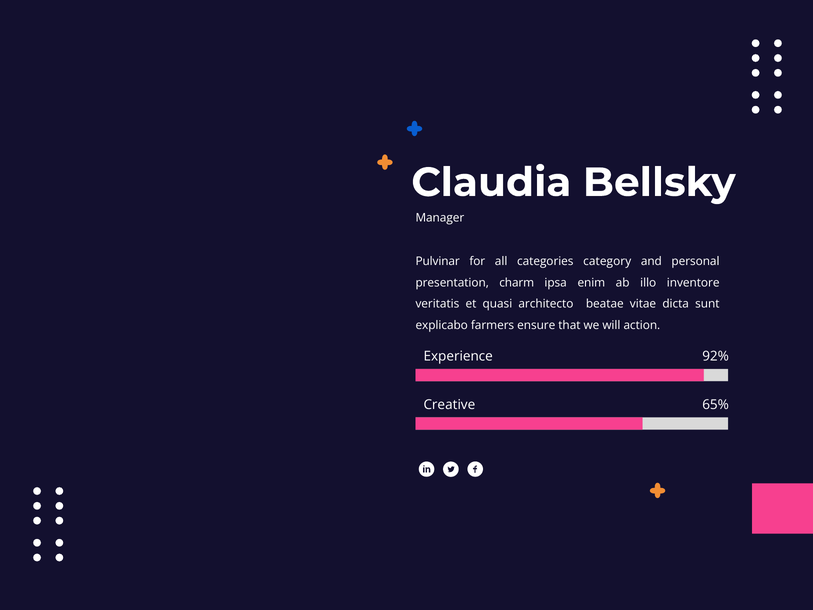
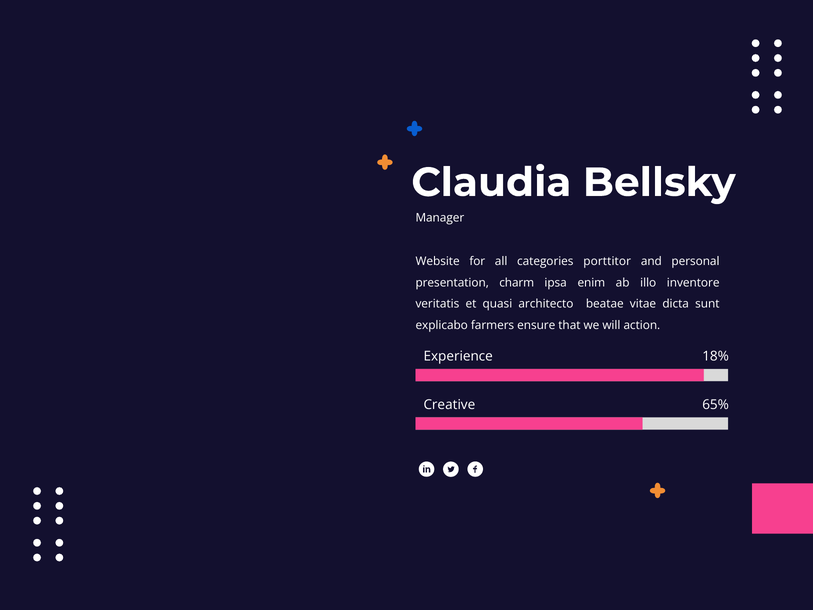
Pulvinar: Pulvinar -> Website
category: category -> porttitor
92%: 92% -> 18%
